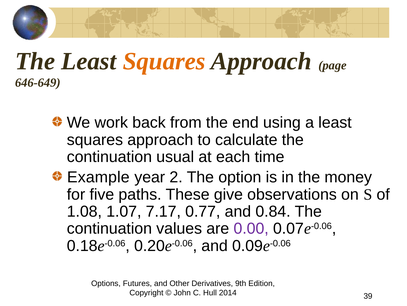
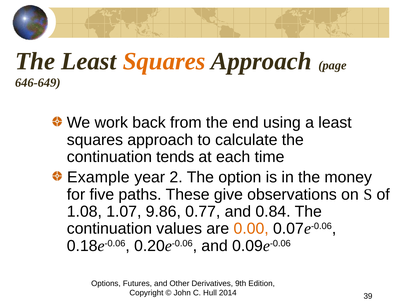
usual: usual -> tends
7.17: 7.17 -> 9.86
0.00 colour: purple -> orange
